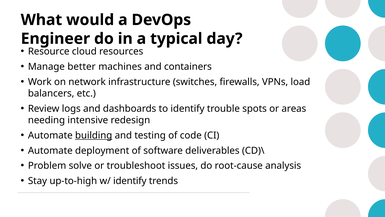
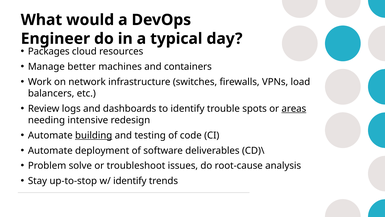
Resource: Resource -> Packages
areas underline: none -> present
up-to-high: up-to-high -> up-to-stop
